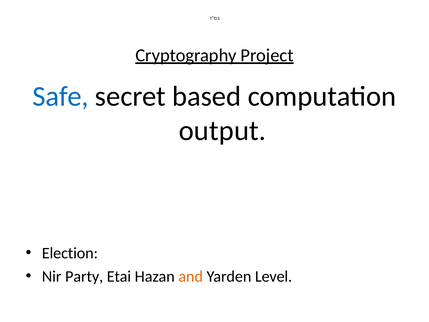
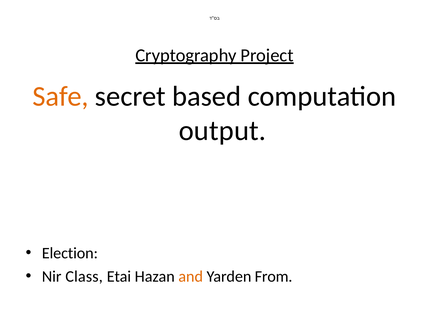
Safe colour: blue -> orange
Party: Party -> Class
Level: Level -> From
